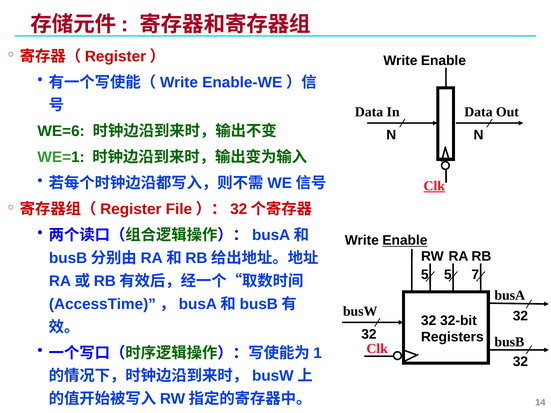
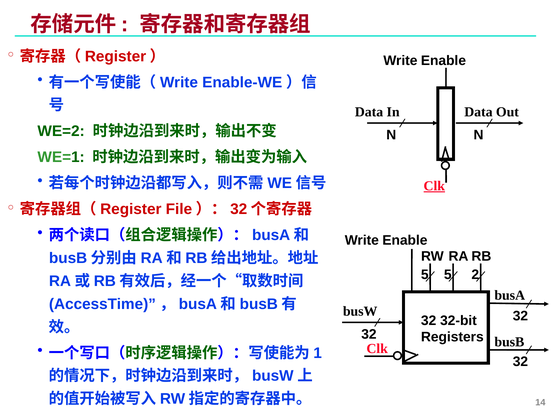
WE=6: WE=6 -> WE=2
Enable at (405, 240) underline: present -> none
7: 7 -> 2
